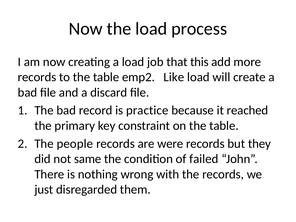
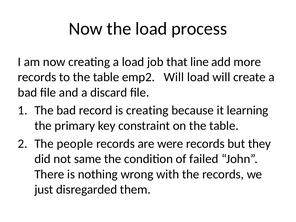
this: this -> line
emp2 Like: Like -> Will
is practice: practice -> creating
reached: reached -> learning
